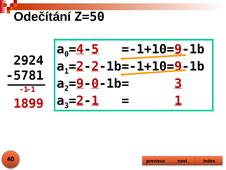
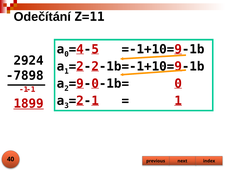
Z=50: Z=50 -> Z=11
-5781: -5781 -> -7898
3 at (178, 83): 3 -> 0
1899 underline: none -> present
